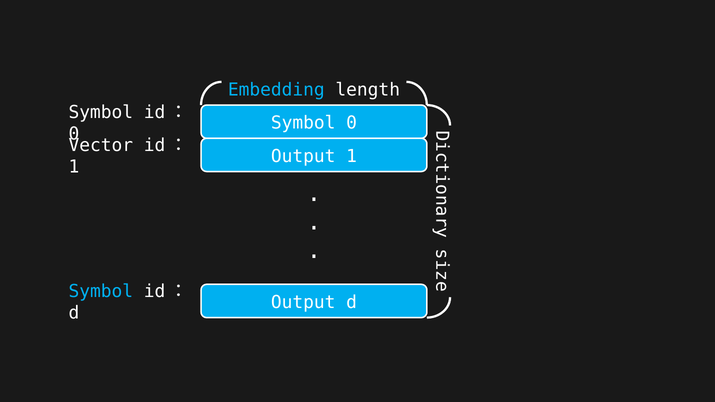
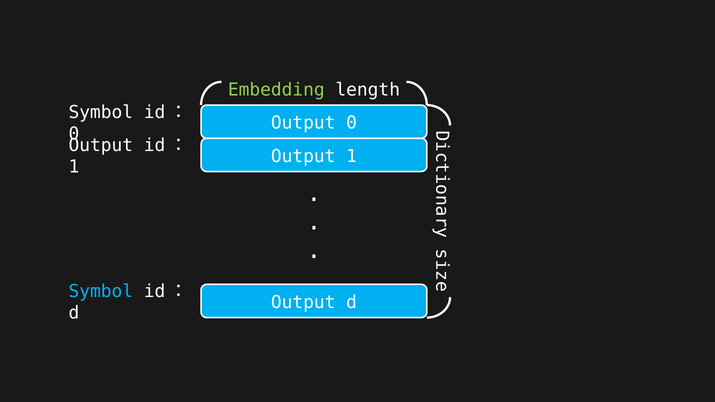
Embedding colour: light blue -> light green
Symbol at (303, 123): Symbol -> Output
Vector at (101, 145): Vector -> Output
